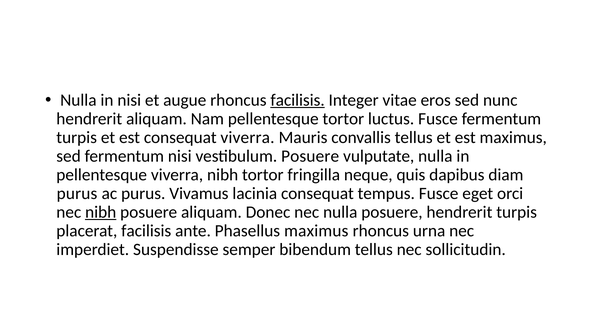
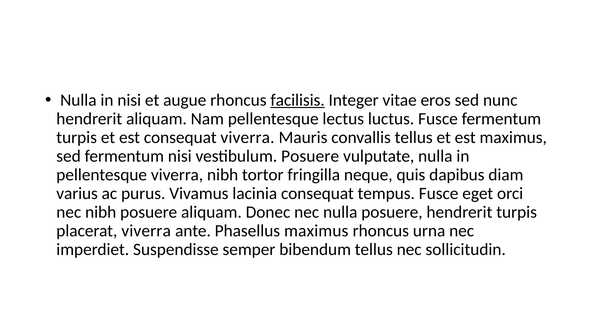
pellentesque tortor: tortor -> lectus
purus at (77, 194): purus -> varius
nibh at (101, 212) underline: present -> none
placerat facilisis: facilisis -> viverra
